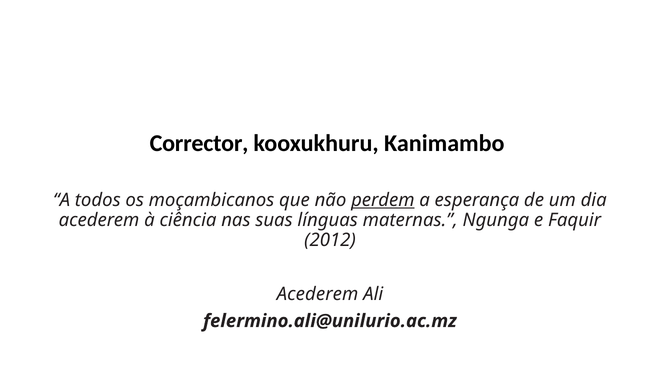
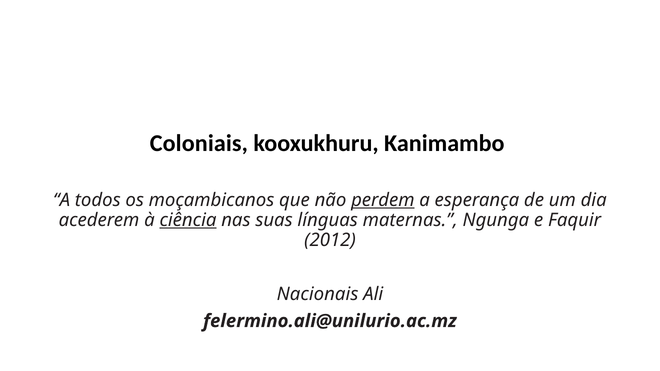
Corrector: Corrector -> Coloniais
ciência underline: none -> present
Acederem at (318, 294): Acederem -> Nacionais
